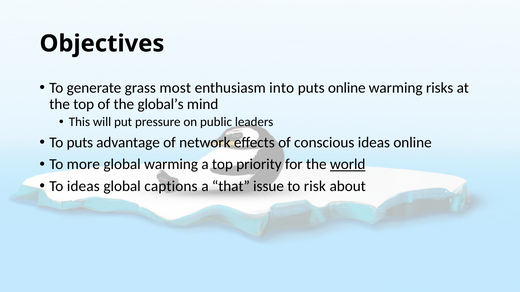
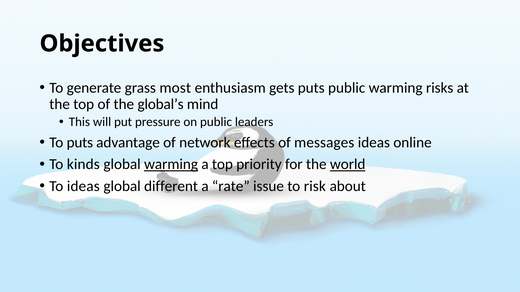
into: into -> gets
puts online: online -> public
conscious: conscious -> messages
more: more -> kinds
warming at (171, 165) underline: none -> present
captions: captions -> different
that: that -> rate
